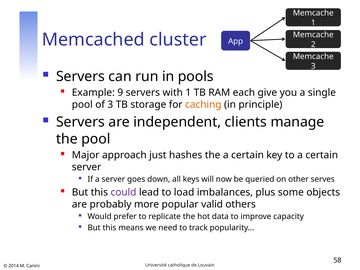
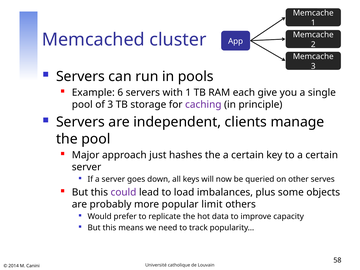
9: 9 -> 6
caching colour: orange -> purple
valid: valid -> limit
